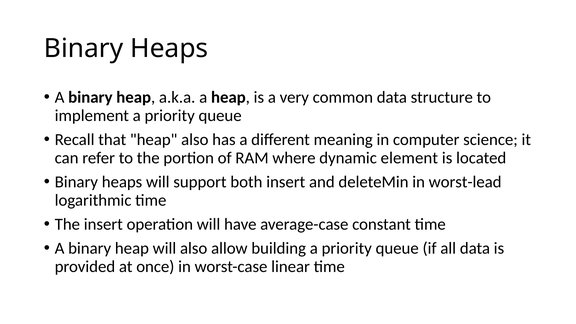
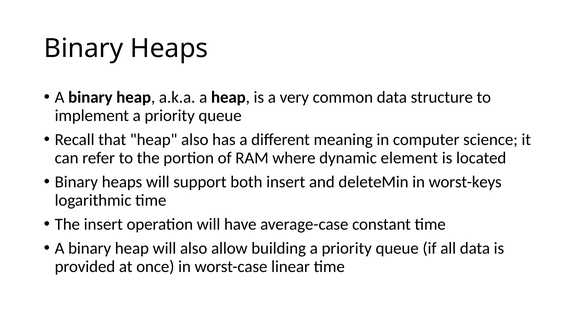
worst-lead: worst-lead -> worst-keys
